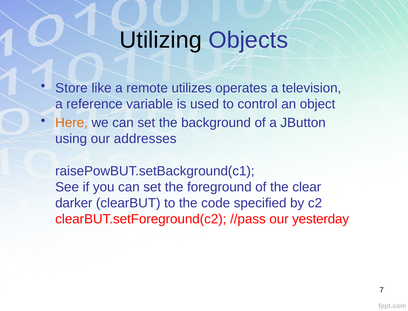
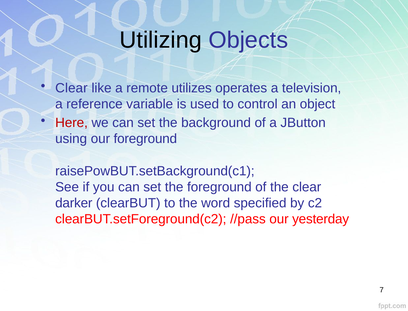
Store at (71, 88): Store -> Clear
Here colour: orange -> red
our addresses: addresses -> foreground
code: code -> word
